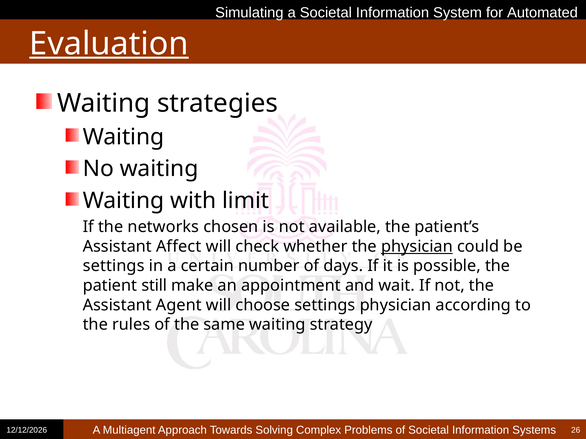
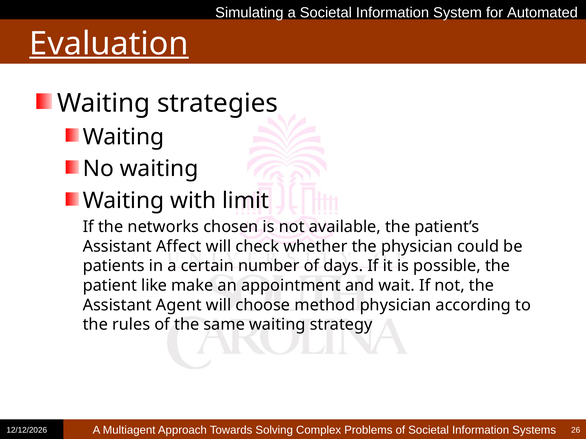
physician at (417, 247) underline: present -> none
settings at (114, 266): settings -> patients
still: still -> like
choose settings: settings -> method
